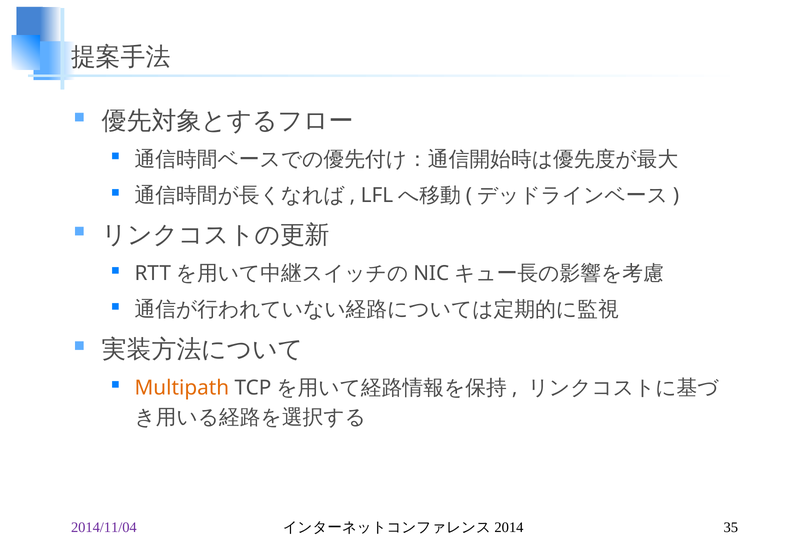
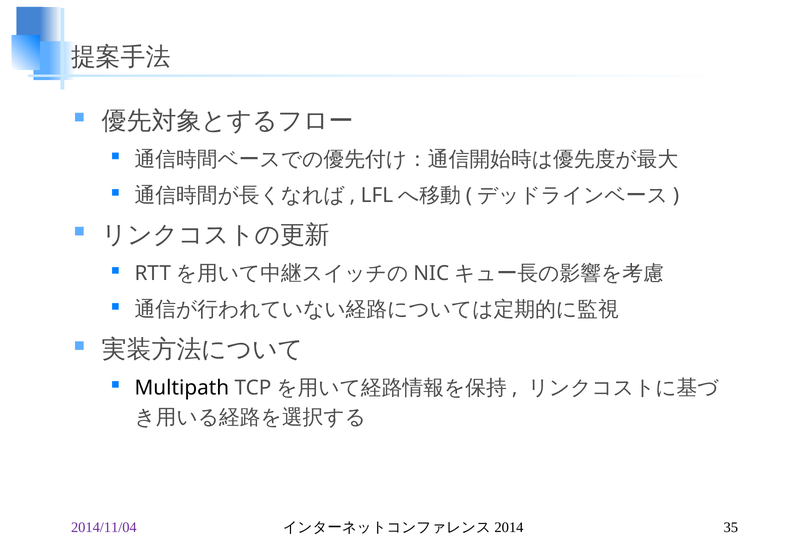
Multipath colour: orange -> black
